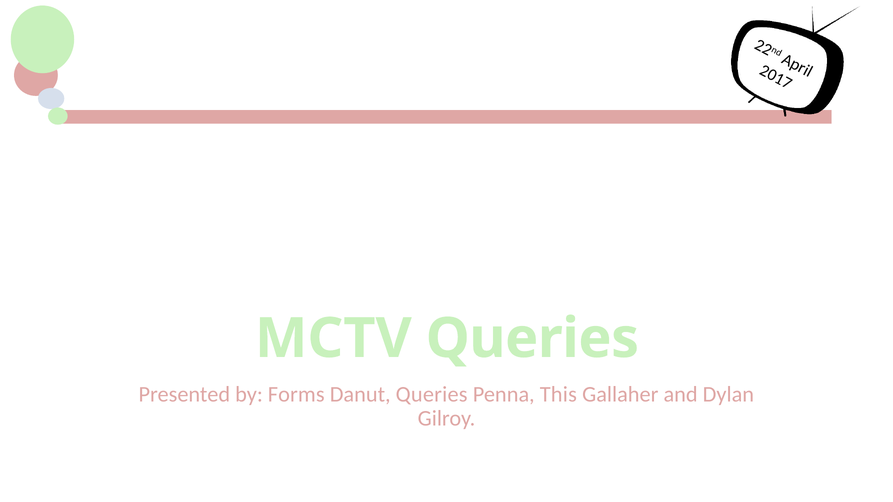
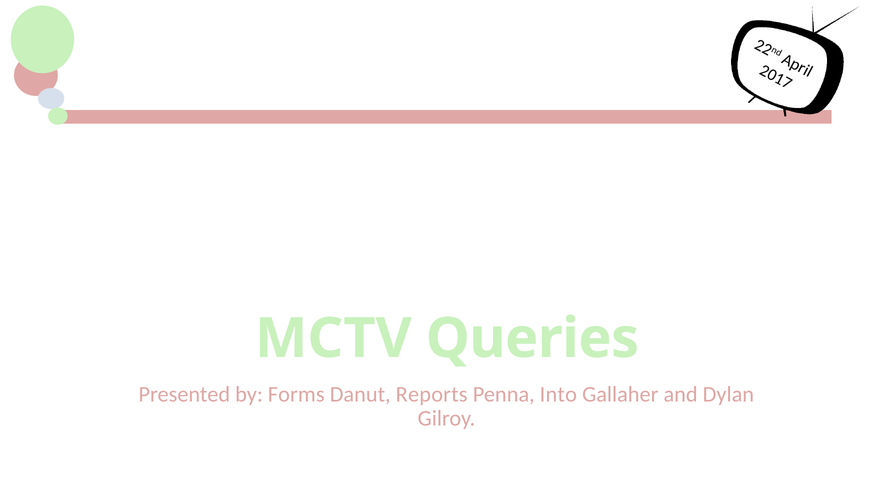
Danut Queries: Queries -> Reports
This: This -> Into
